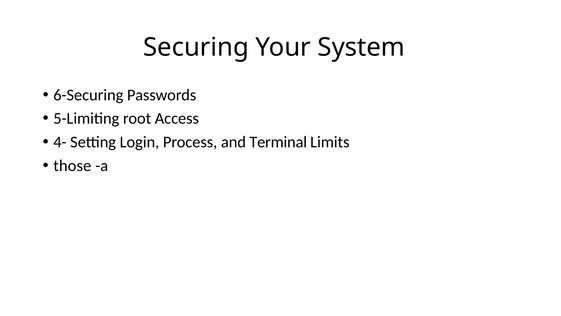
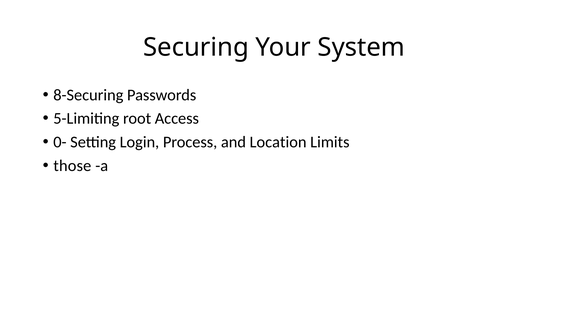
6-Securing: 6-Securing -> 8-Securing
4-: 4- -> 0-
Terminal: Terminal -> Location
